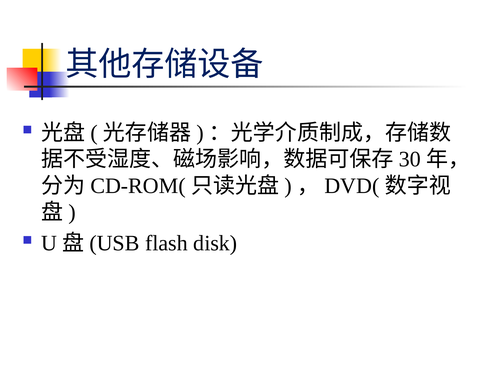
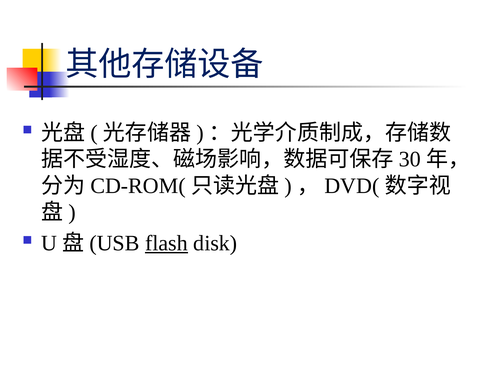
flash underline: none -> present
